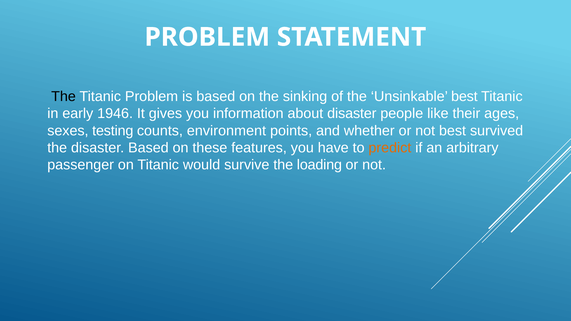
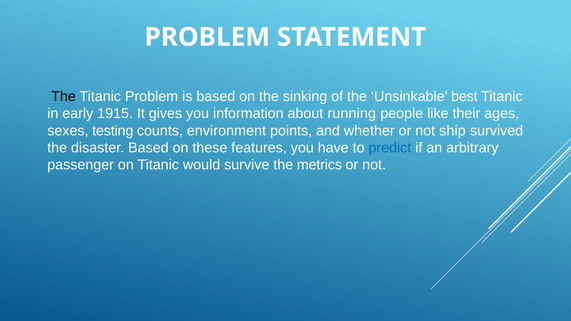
1946: 1946 -> 1915
about disaster: disaster -> running
not best: best -> ship
predict colour: orange -> blue
loading: loading -> metrics
